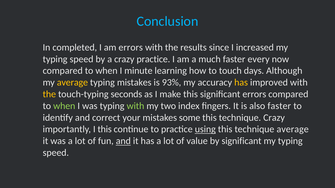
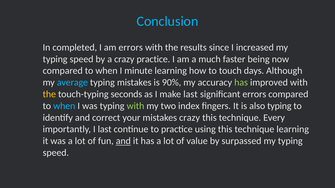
every: every -> being
average at (72, 83) colour: yellow -> light blue
93%: 93% -> 90%
has at (241, 83) colour: yellow -> light green
make this: this -> last
when at (64, 106) colour: light green -> light blue
also faster: faster -> typing
mistakes some: some -> crazy
technique Crazy: Crazy -> Every
I this: this -> last
using underline: present -> none
technique average: average -> learning
by significant: significant -> surpassed
